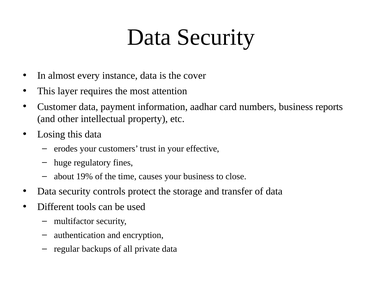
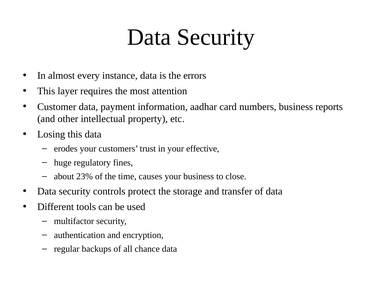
cover: cover -> errors
19%: 19% -> 23%
private: private -> chance
